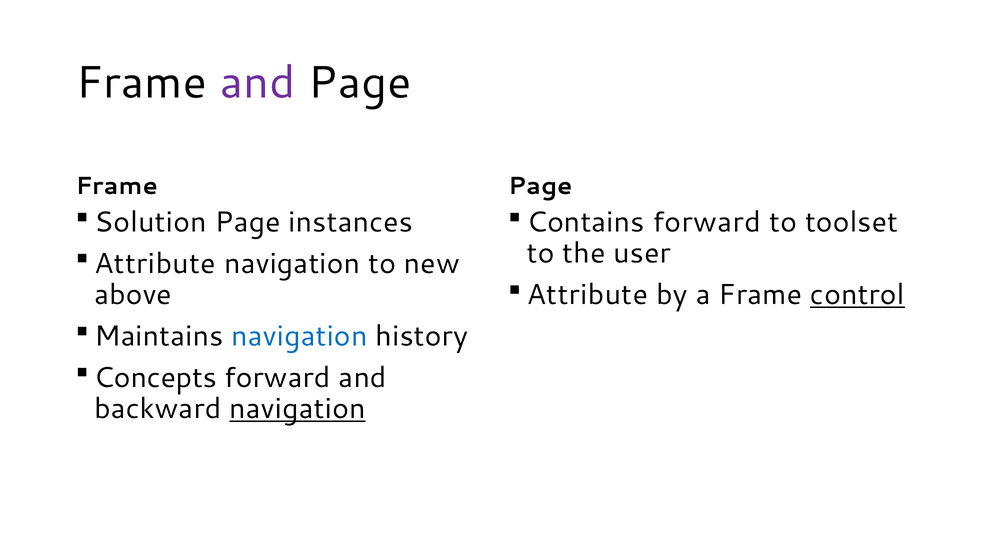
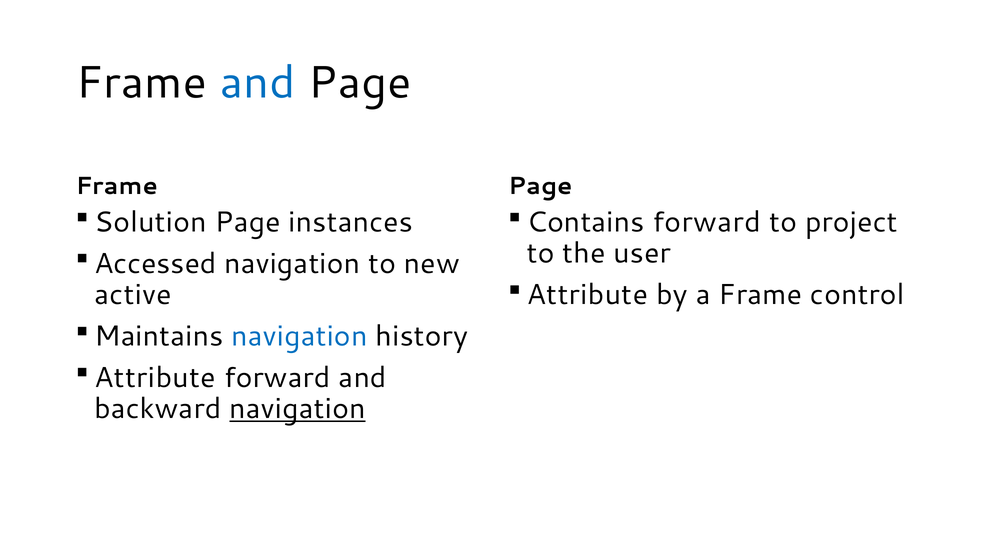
and at (258, 83) colour: purple -> blue
toolset: toolset -> project
Attribute at (155, 264): Attribute -> Accessed
control underline: present -> none
above: above -> active
Concepts at (155, 378): Concepts -> Attribute
